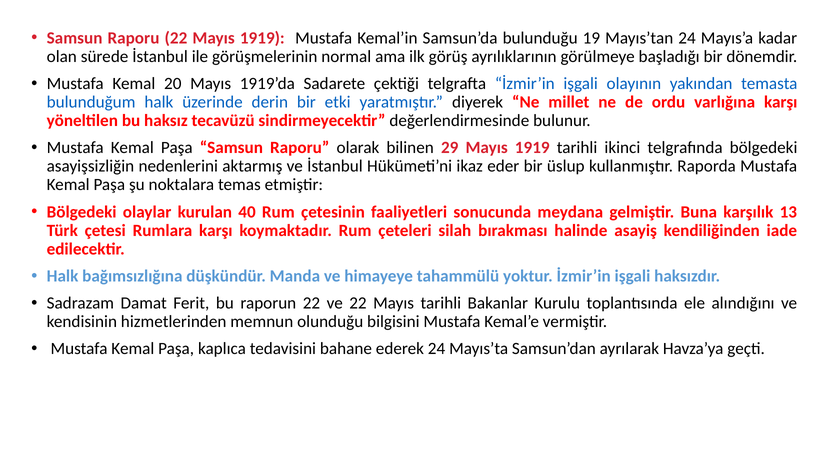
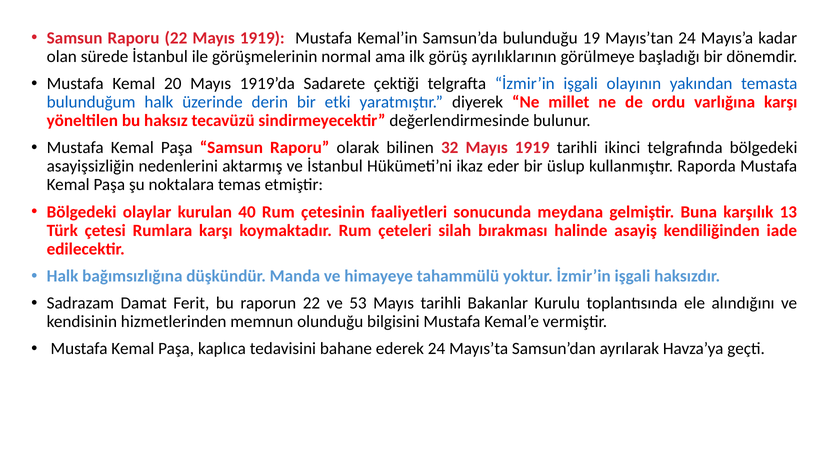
29: 29 -> 32
ve 22: 22 -> 53
